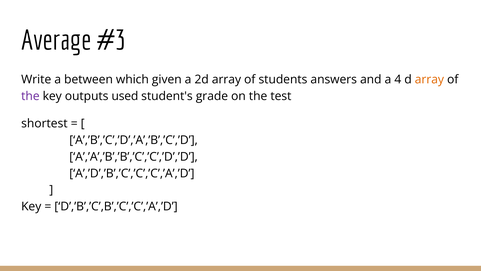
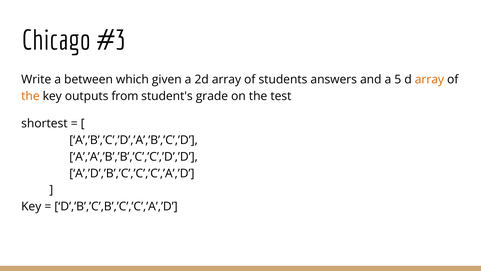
Average: Average -> Chicago
4: 4 -> 5
the at (30, 96) colour: purple -> orange
used: used -> from
